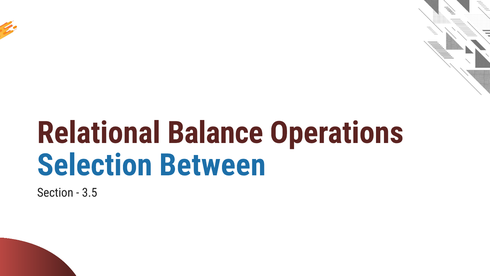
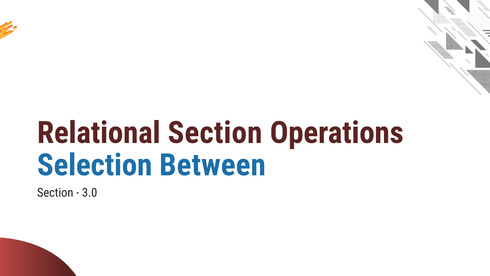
Relational Balance: Balance -> Section
3.5: 3.5 -> 3.0
